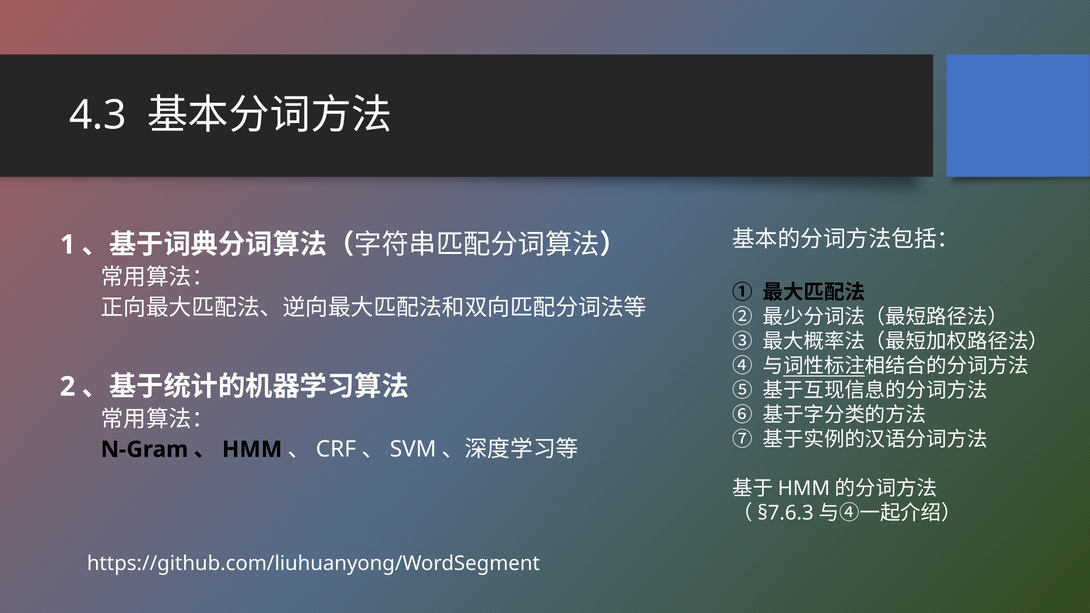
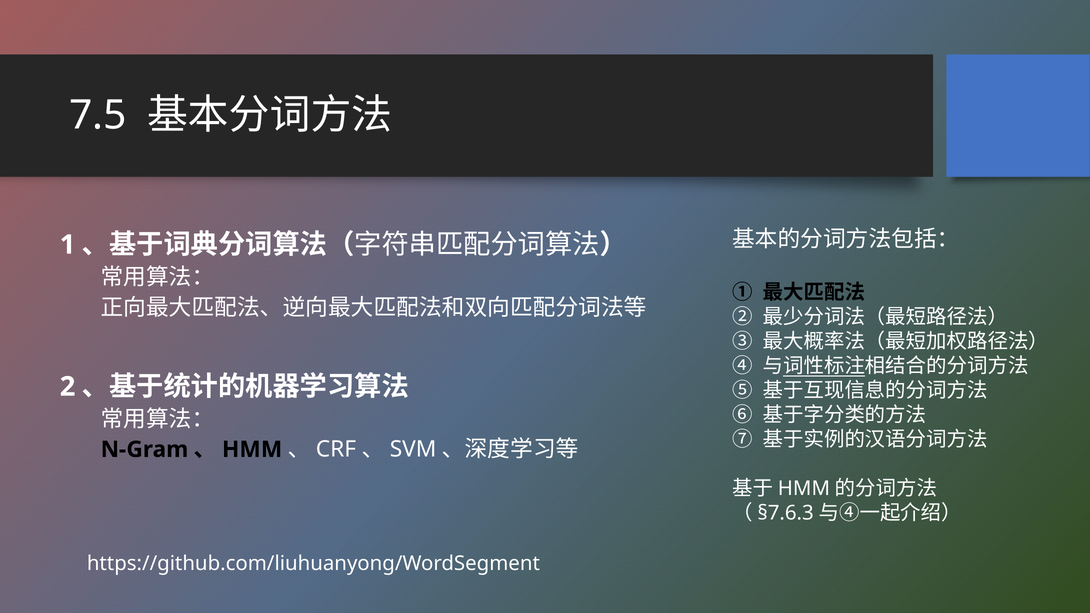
4.3: 4.3 -> 7.5
